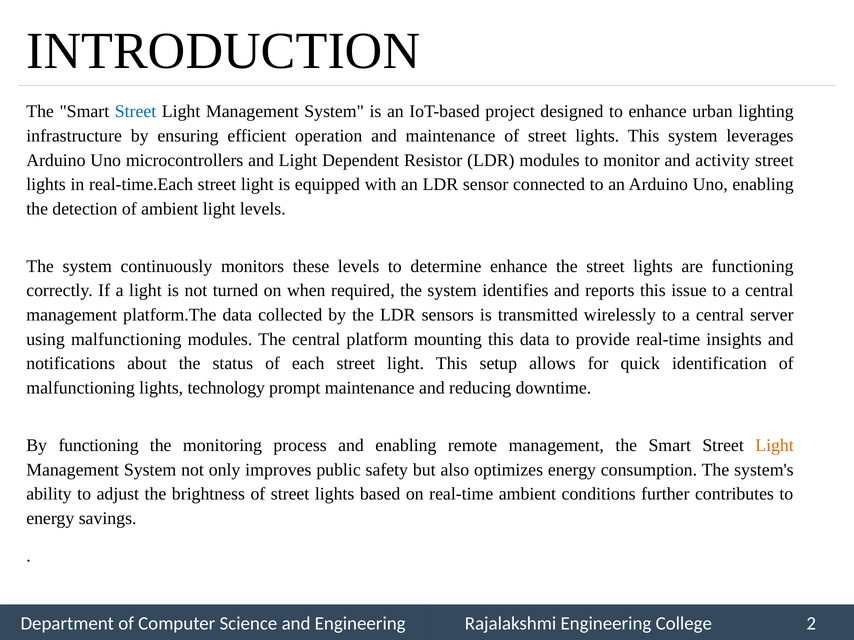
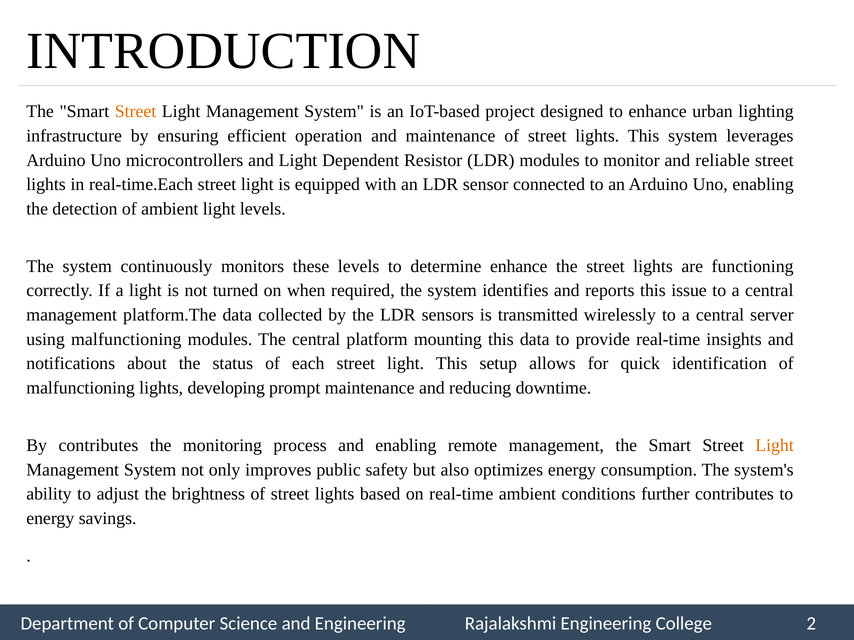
Street at (136, 112) colour: blue -> orange
activity: activity -> reliable
technology: technology -> developing
By functioning: functioning -> contributes
